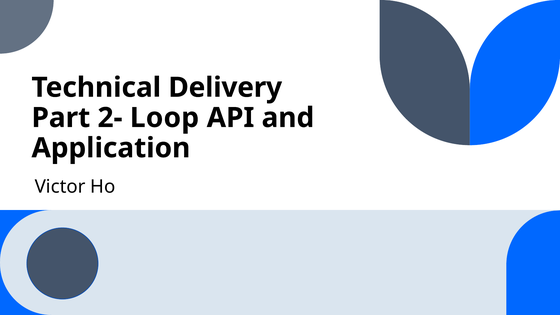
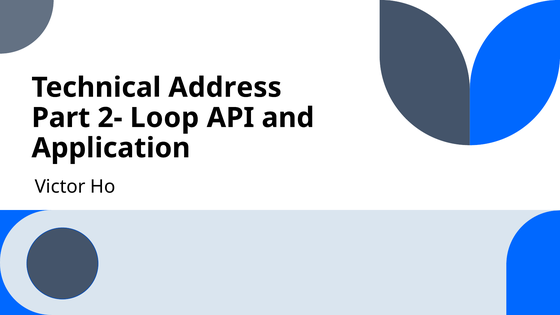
Delivery: Delivery -> Address
